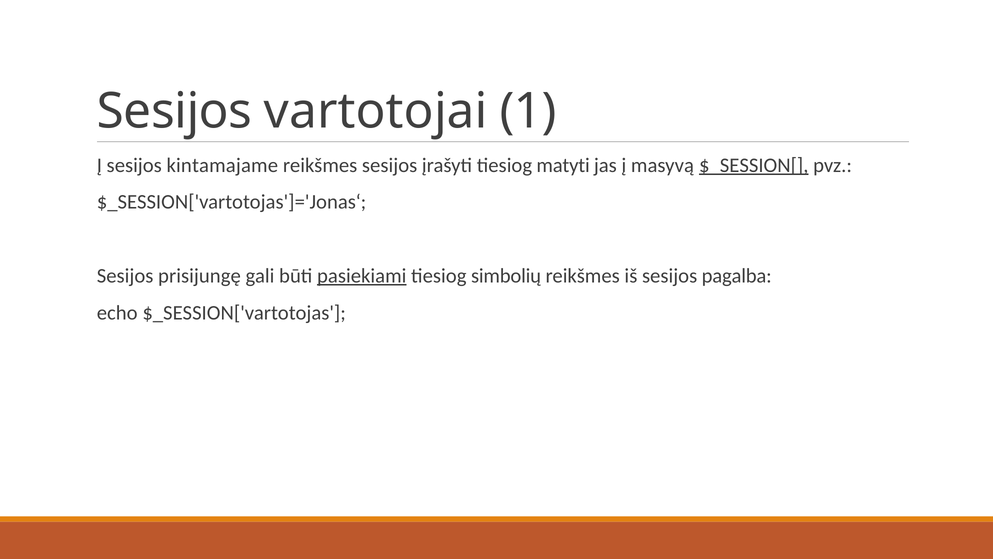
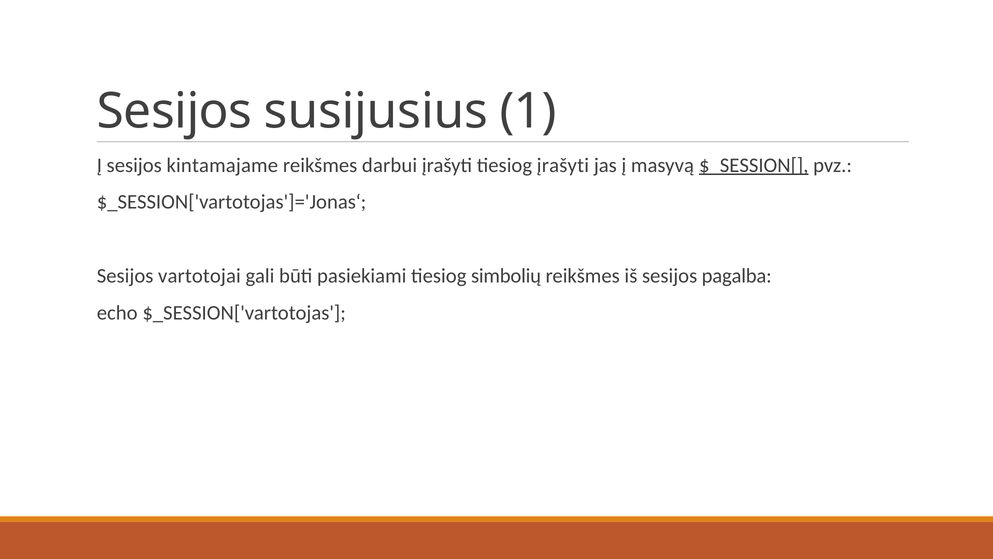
vartotojai: vartotojai -> susijusius
reikšmes sesijos: sesijos -> darbui
tiesiog matyti: matyti -> įrašyti
prisijungę: prisijungę -> vartotojai
pasiekiami underline: present -> none
